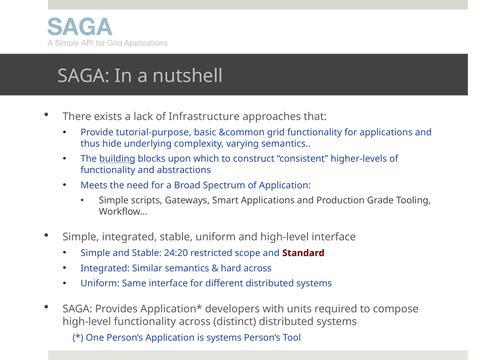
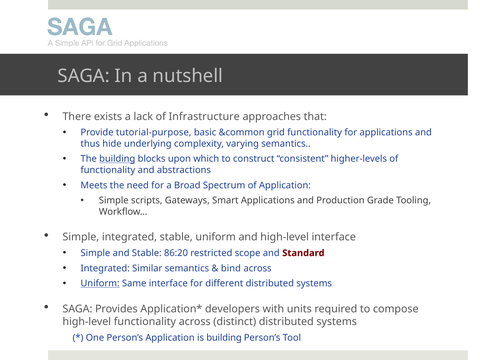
24:20: 24:20 -> 86:20
hard: hard -> bind
Uniform at (100, 283) underline: none -> present
is systems: systems -> building
